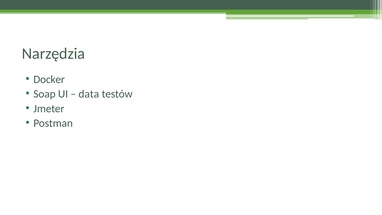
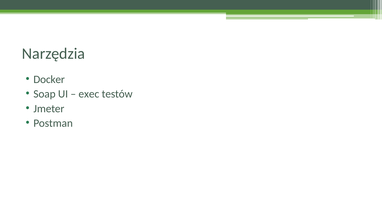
data: data -> exec
